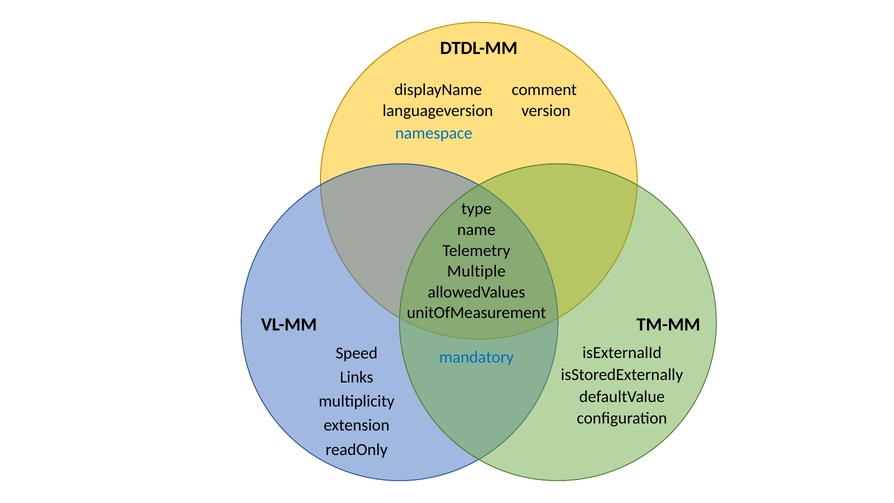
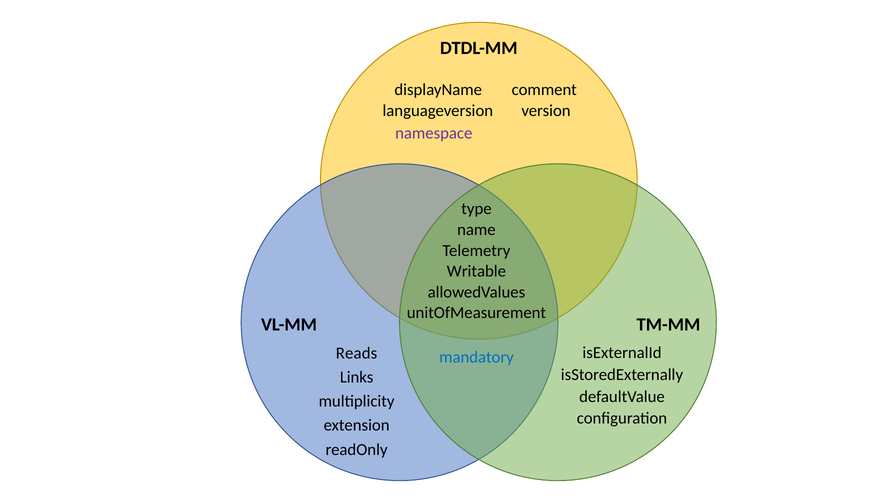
namespace colour: blue -> purple
Multiple: Multiple -> Writable
Speed: Speed -> Reads
